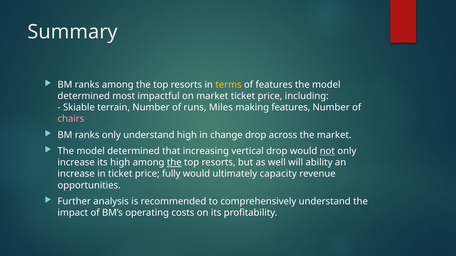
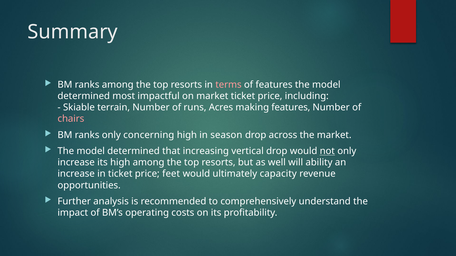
terms colour: yellow -> pink
Miles: Miles -> Acres
only understand: understand -> concerning
change: change -> season
the at (174, 163) underline: present -> none
fully: fully -> feet
